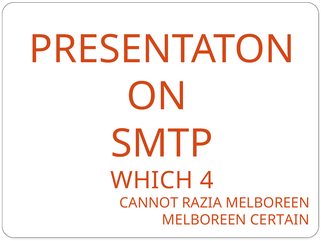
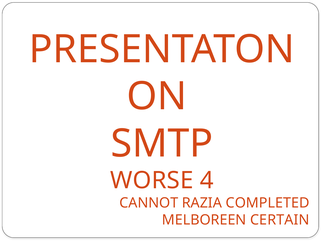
WHICH: WHICH -> WORSE
RAZIA MELBOREEN: MELBOREEN -> COMPLETED
